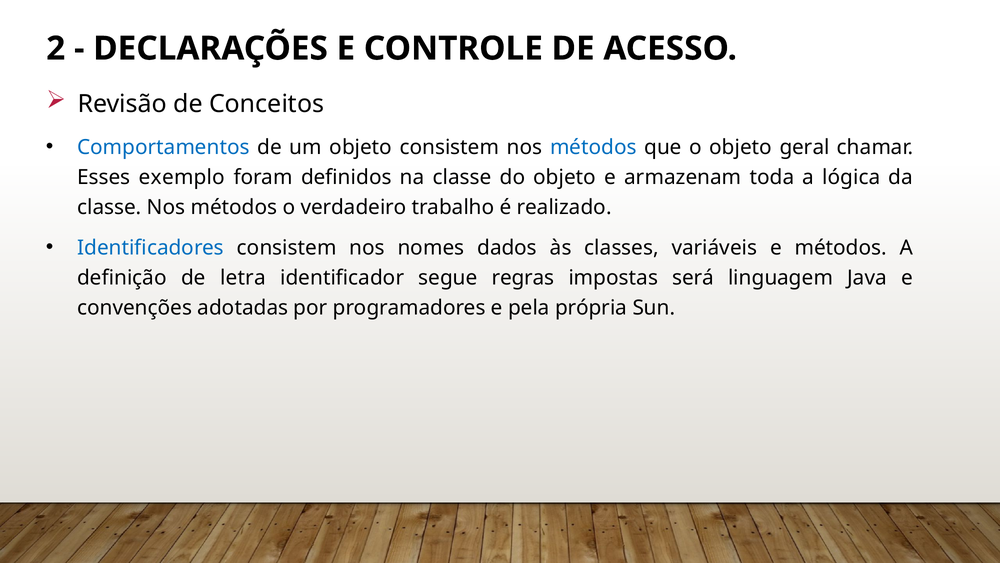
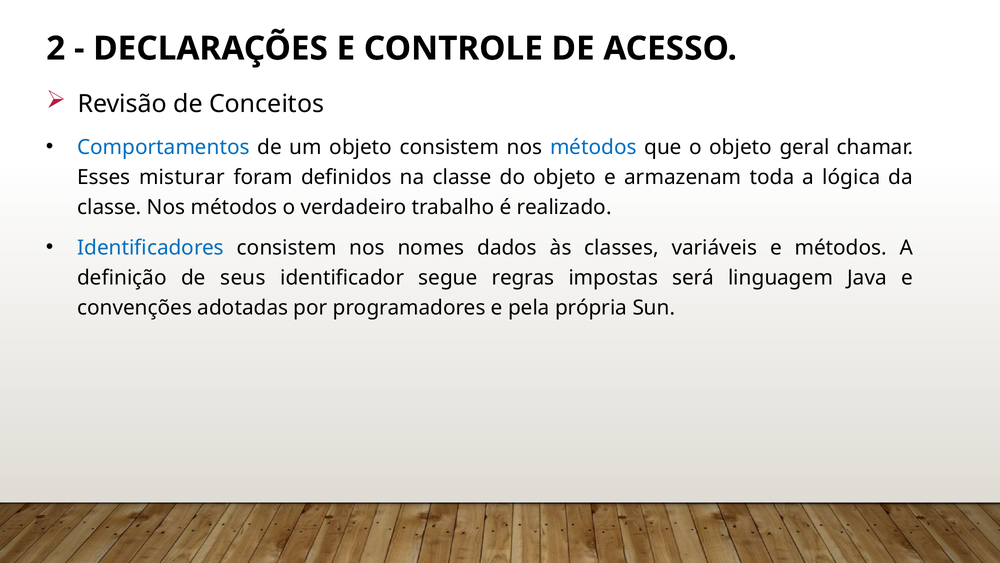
exemplo: exemplo -> misturar
letra: letra -> seus
